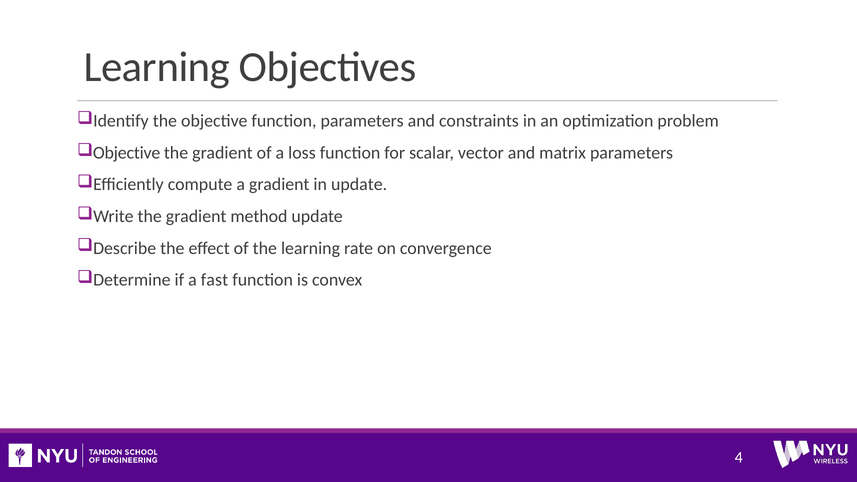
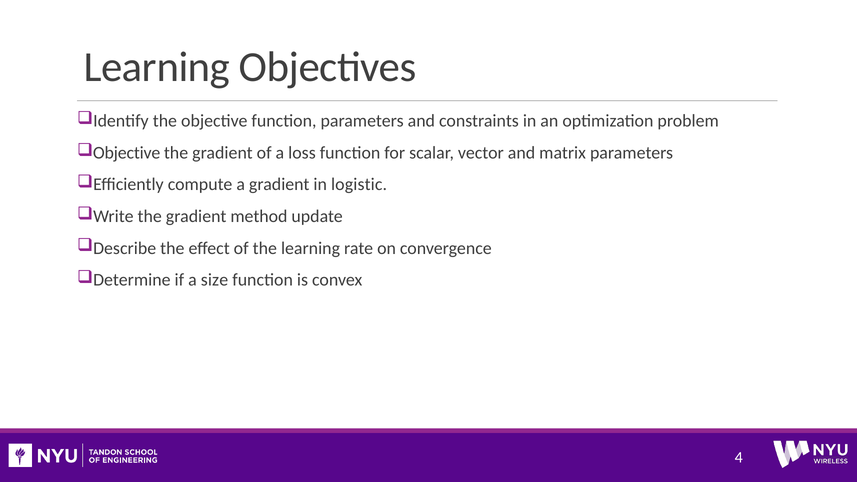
in update: update -> logistic
fast: fast -> size
